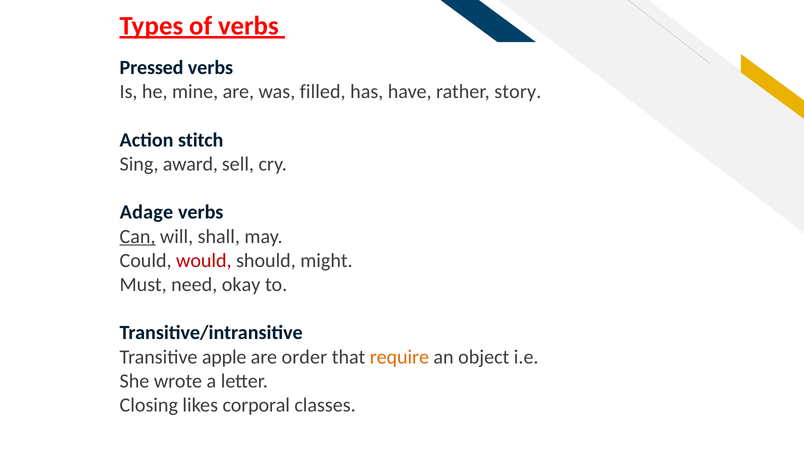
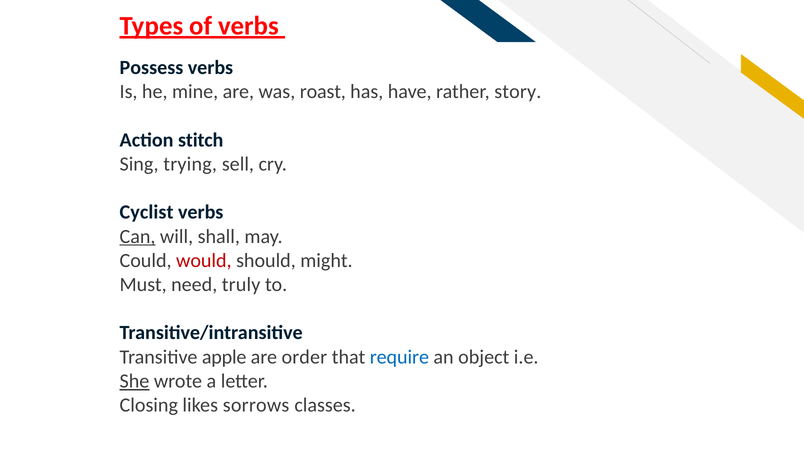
Pressed: Pressed -> Possess
filled: filled -> roast
award: award -> trying
Adage: Adage -> Cyclist
okay: okay -> truly
require colour: orange -> blue
She underline: none -> present
corporal: corporal -> sorrows
